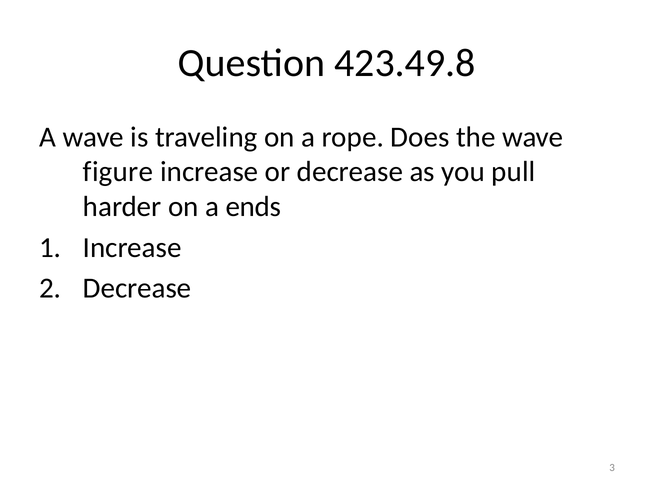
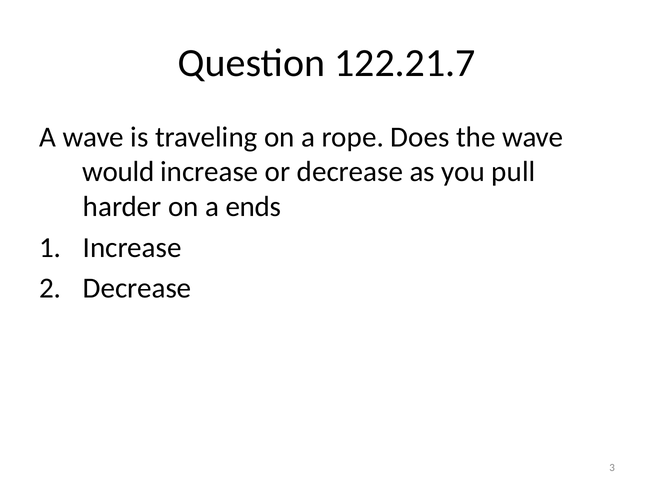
423.49.8: 423.49.8 -> 122.21.7
figure: figure -> would
